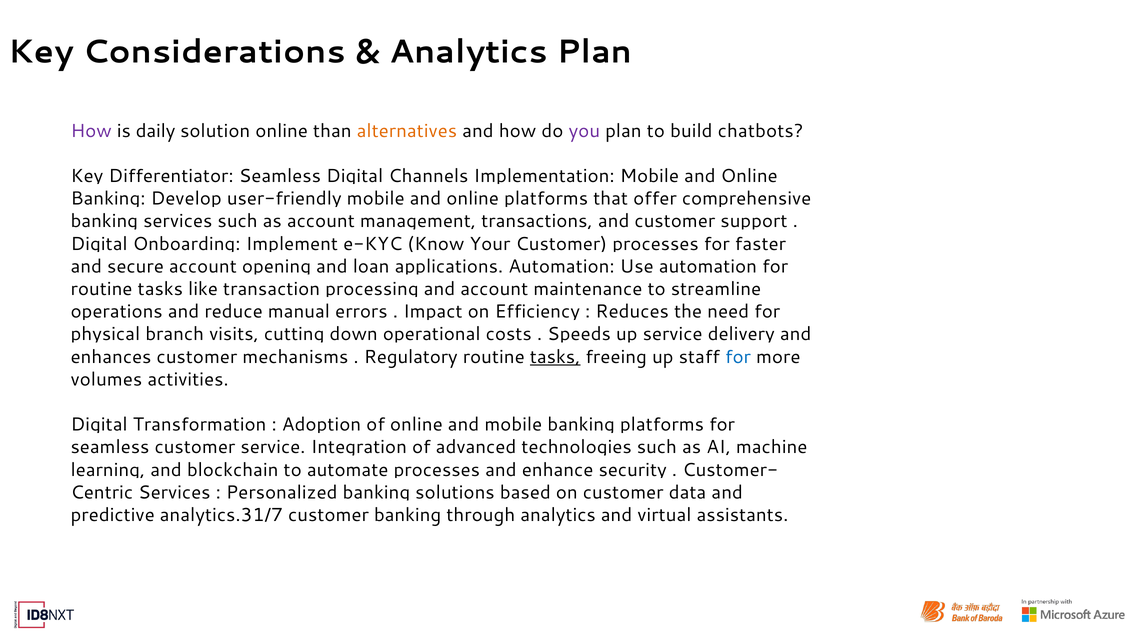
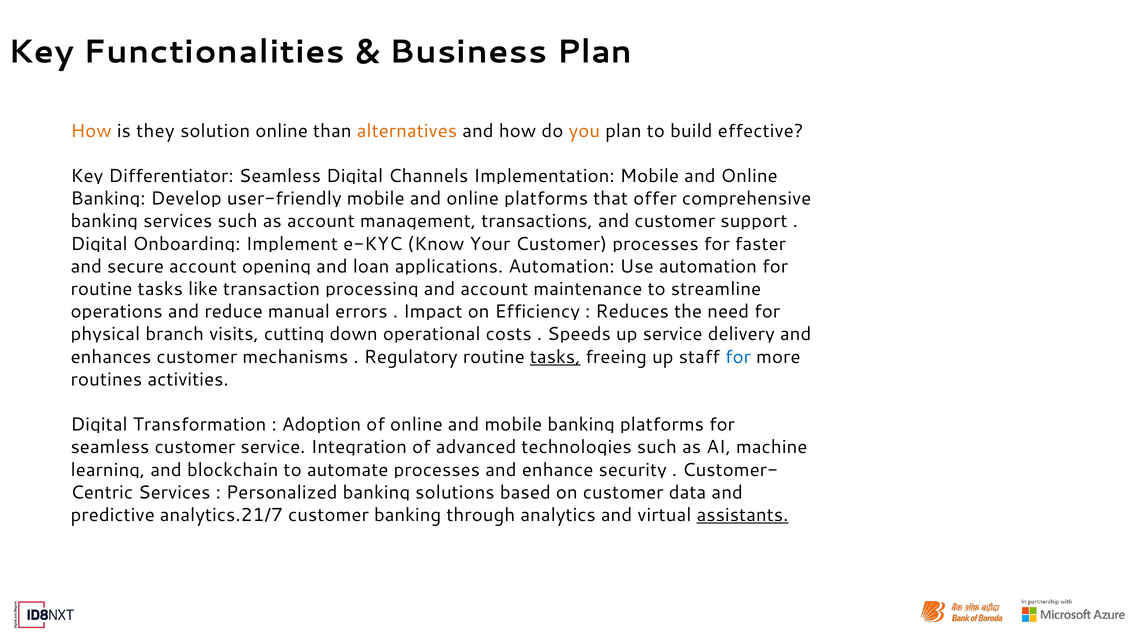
Considerations: Considerations -> Functionalities
Analytics at (468, 52): Analytics -> Business
How at (91, 131) colour: purple -> orange
daily: daily -> they
you colour: purple -> orange
chatbots: chatbots -> effective
volumes: volumes -> routines
analytics.31/7: analytics.31/7 -> analytics.21/7
assistants underline: none -> present
